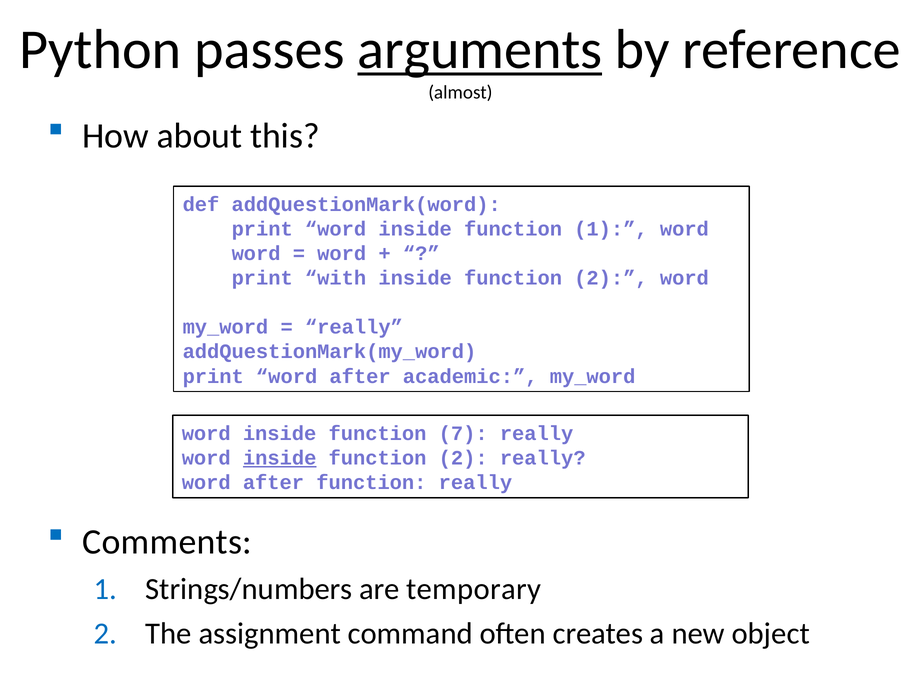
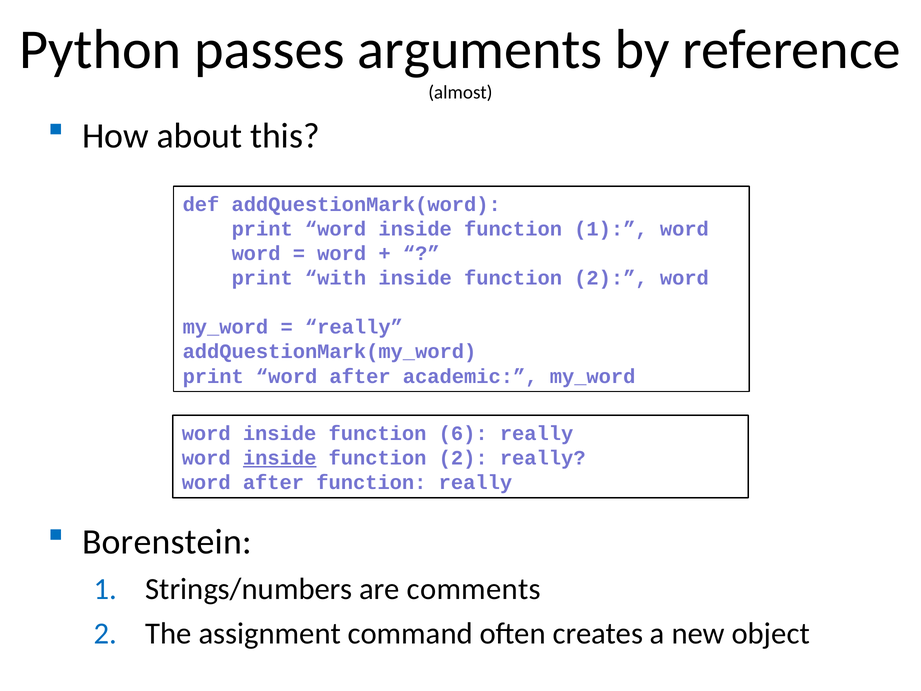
arguments underline: present -> none
7: 7 -> 6
Comments: Comments -> Borenstein
temporary: temporary -> comments
